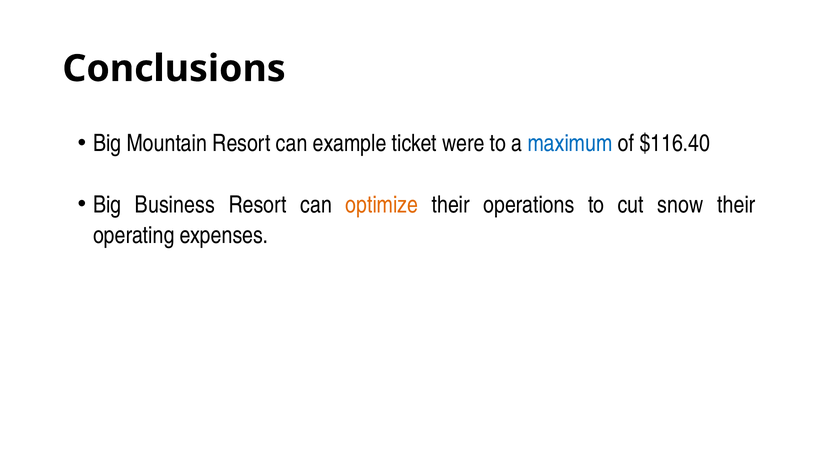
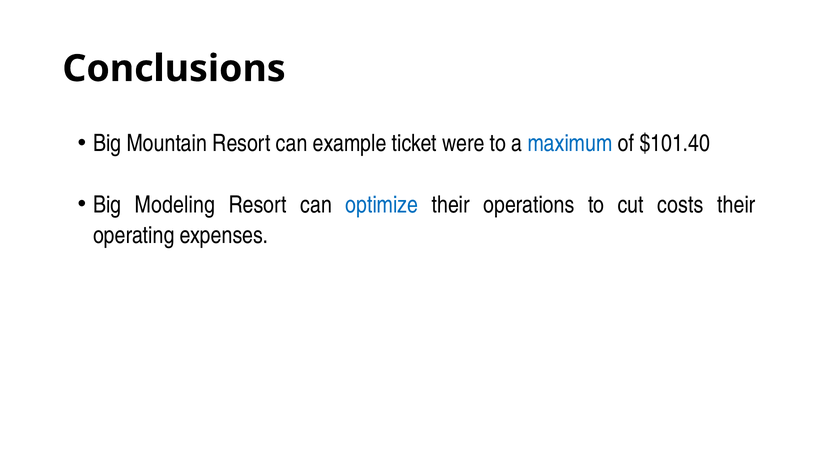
$116.40: $116.40 -> $101.40
Business: Business -> Modeling
optimize colour: orange -> blue
snow: snow -> costs
